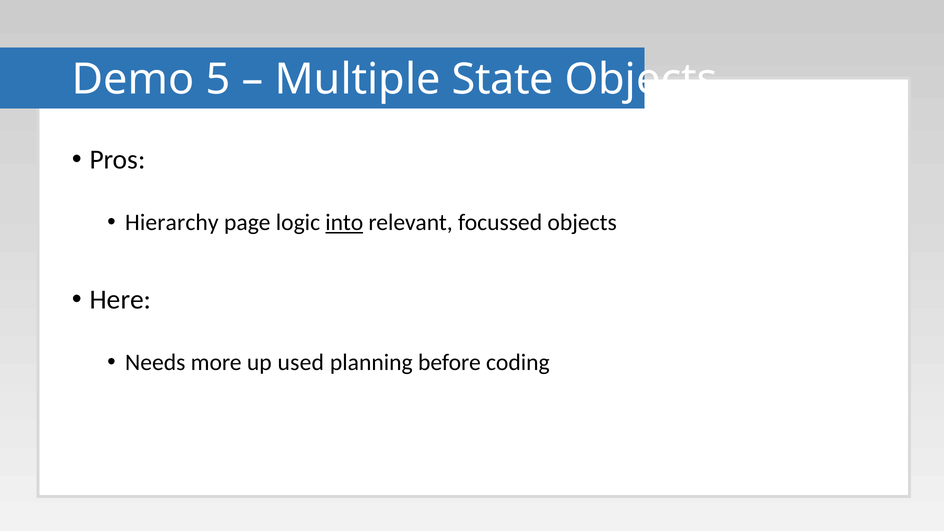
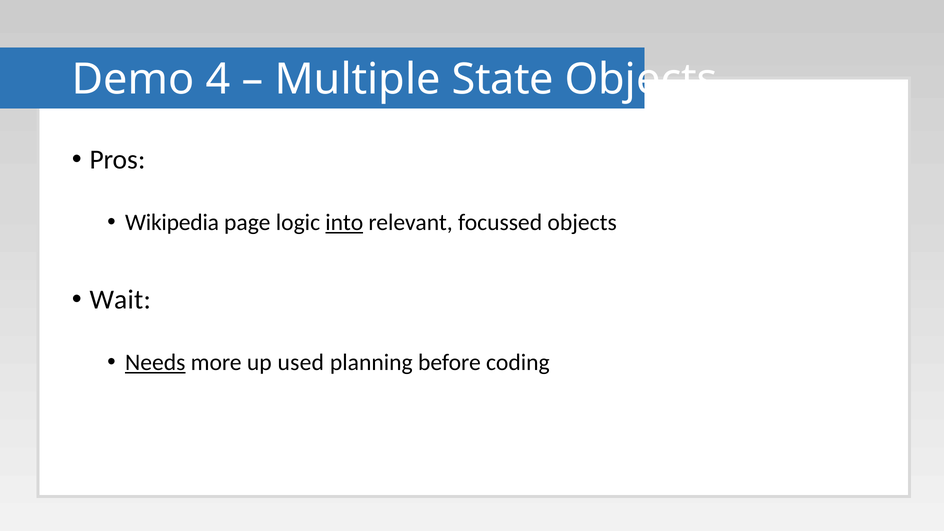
5: 5 -> 4
Hierarchy: Hierarchy -> Wikipedia
Here: Here -> Wait
Needs underline: none -> present
